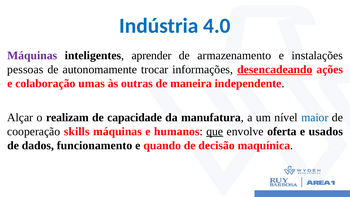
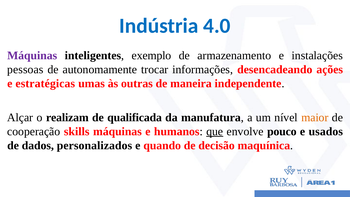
aprender: aprender -> exemplo
desencadeando underline: present -> none
colaboração: colaboração -> estratégicas
capacidade: capacidade -> qualificada
maior colour: blue -> orange
oferta: oferta -> pouco
funcionamento: funcionamento -> personalizados
